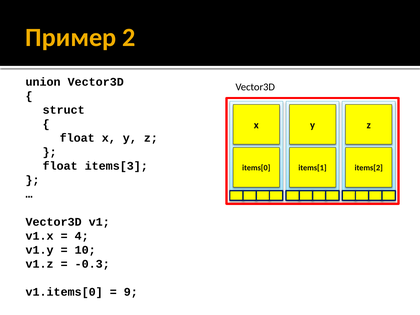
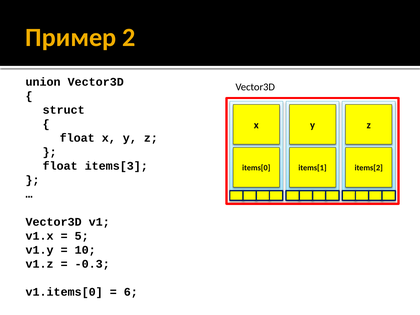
4: 4 -> 5
9: 9 -> 6
